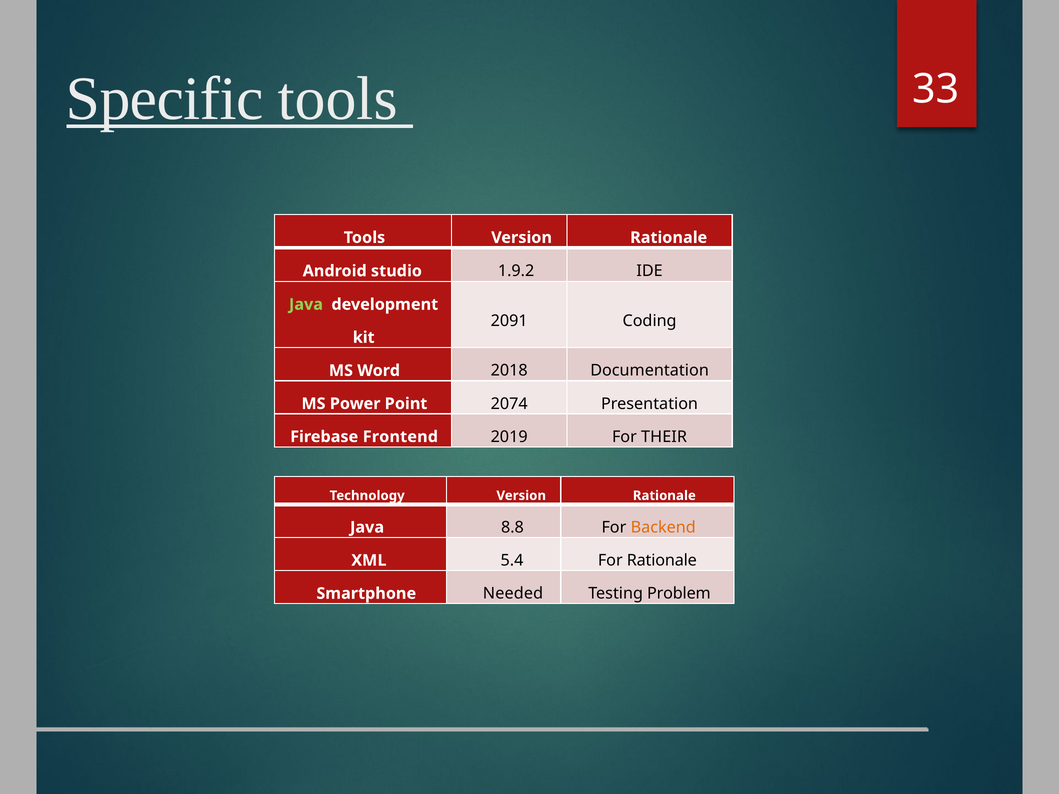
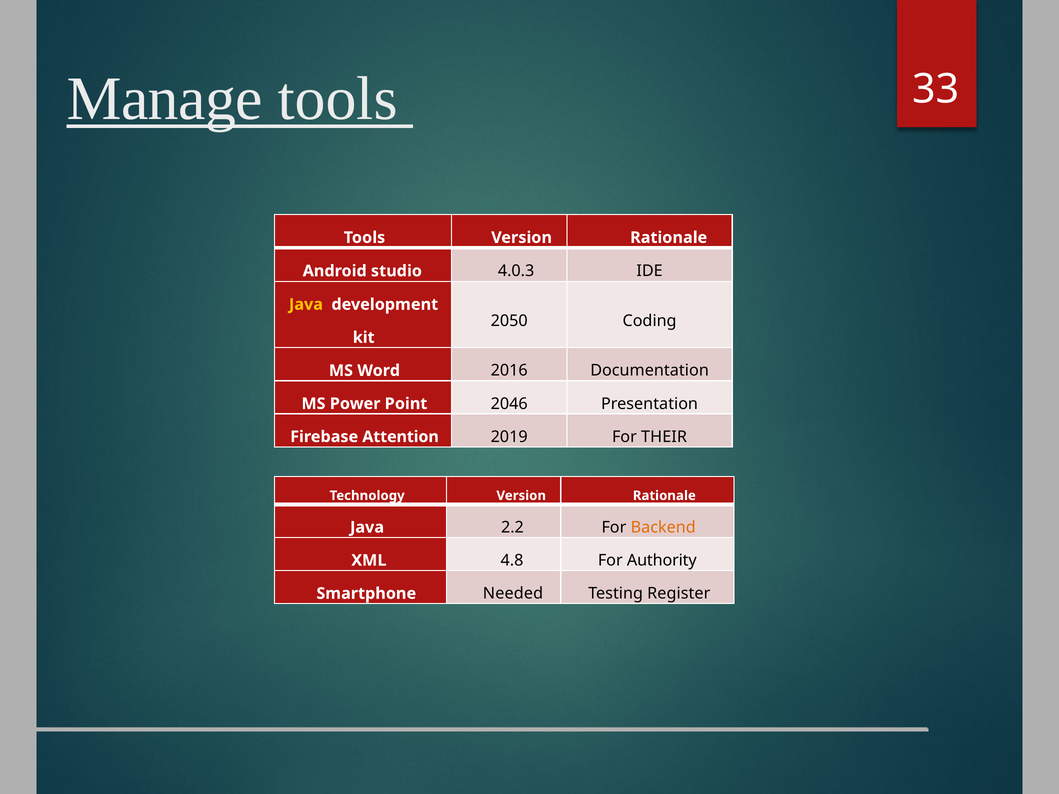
Specific: Specific -> Manage
1.9.2: 1.9.2 -> 4.0.3
Java at (306, 305) colour: light green -> yellow
2091: 2091 -> 2050
2018: 2018 -> 2016
2074: 2074 -> 2046
Frontend: Frontend -> Attention
8.8: 8.8 -> 2.2
5.4: 5.4 -> 4.8
For Rationale: Rationale -> Authority
Problem: Problem -> Register
